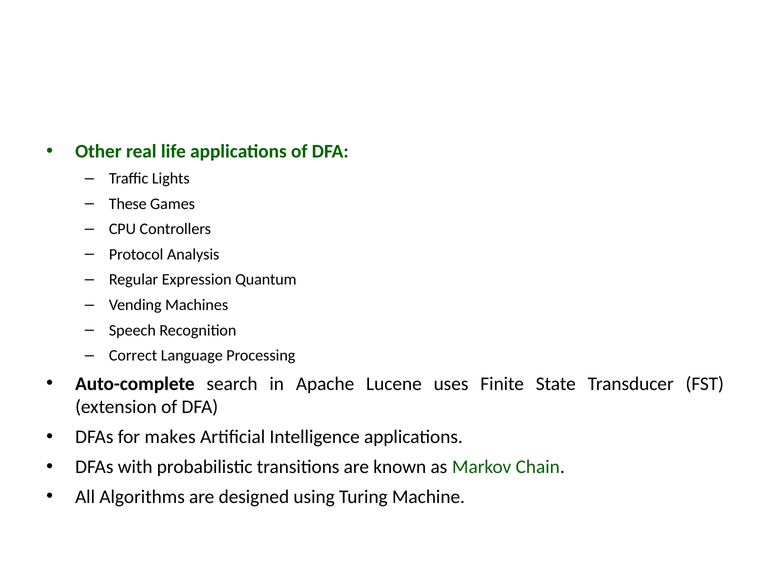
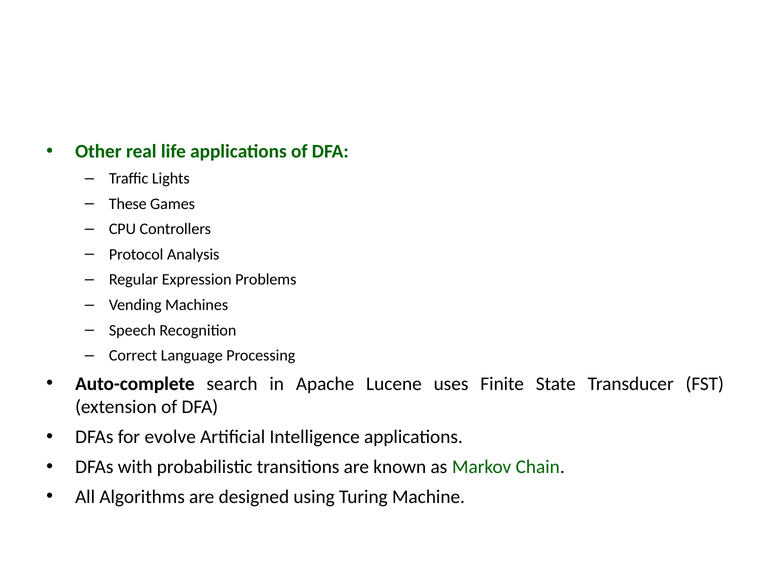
Quantum: Quantum -> Problems
makes: makes -> evolve
